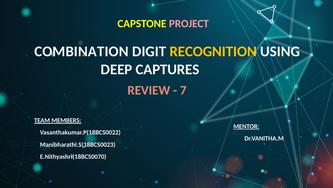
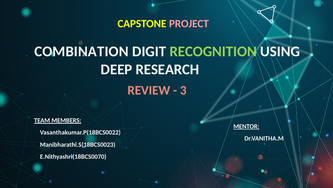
RECOGNITION colour: yellow -> light green
CAPTURES: CAPTURES -> RESEARCH
7: 7 -> 3
